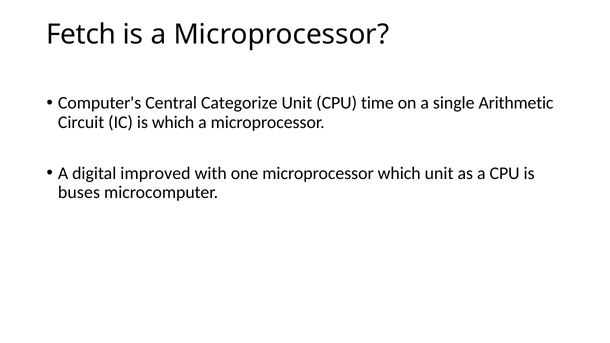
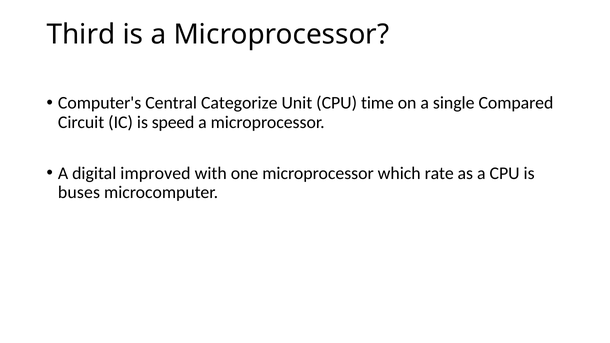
Fetch: Fetch -> Third
Arithmetic: Arithmetic -> Compared
is which: which -> speed
which unit: unit -> rate
